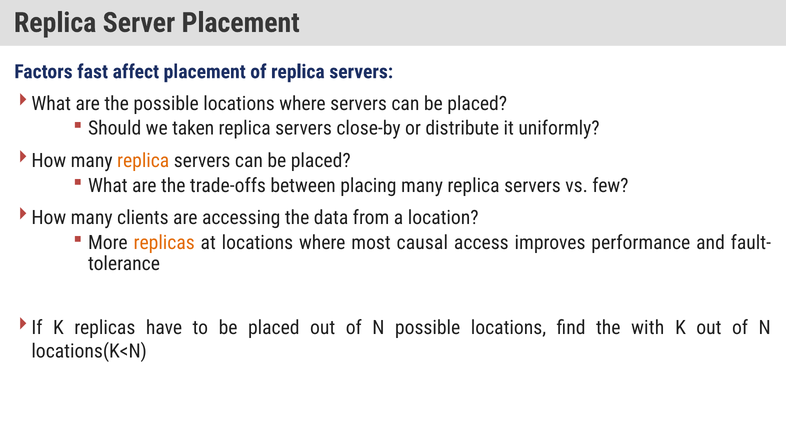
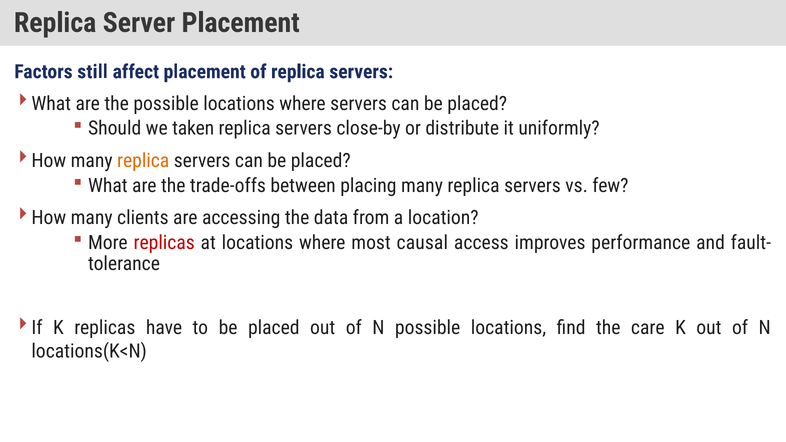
fast: fast -> still
replicas at (164, 243) colour: orange -> red
with: with -> care
